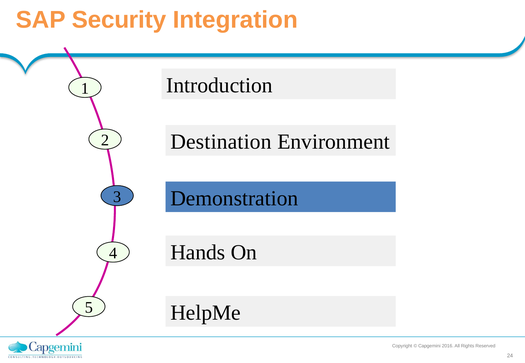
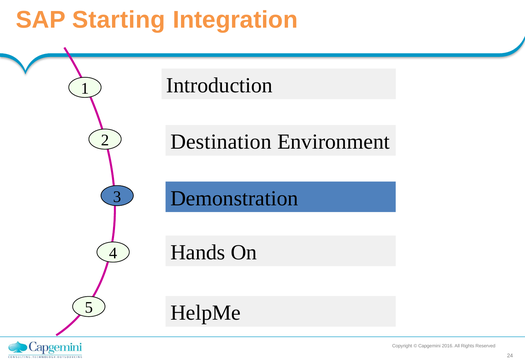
Security: Security -> Starting
